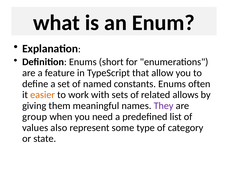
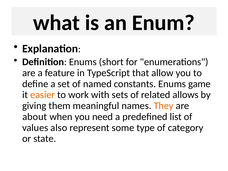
often: often -> game
They colour: purple -> orange
group: group -> about
